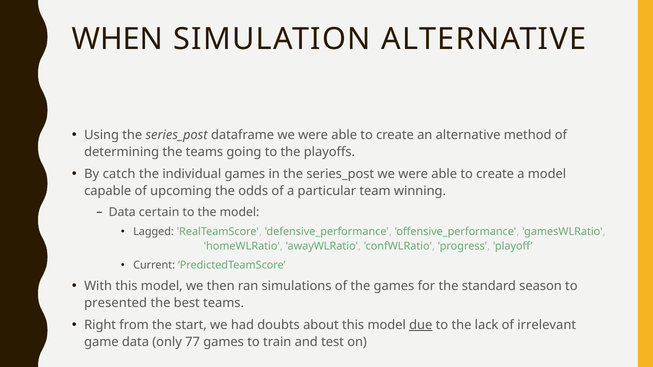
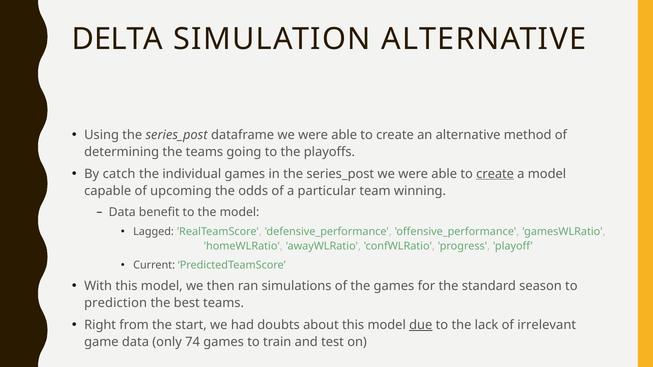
WHEN: WHEN -> DELTA
create at (495, 174) underline: none -> present
certain: certain -> benefit
presented: presented -> prediction
77: 77 -> 74
